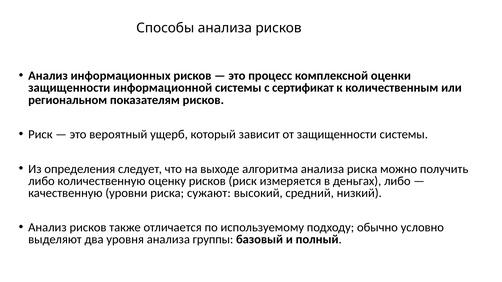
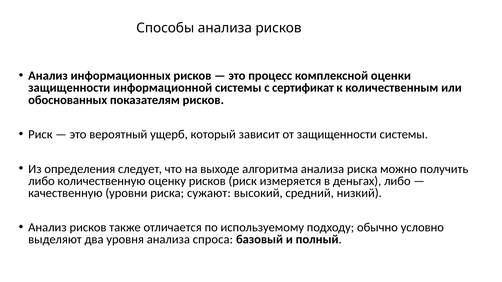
региональном: региональном -> обоснованных
группы: группы -> спроса
